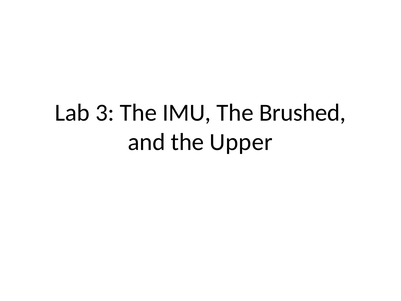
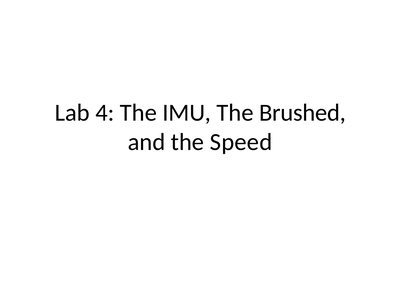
3: 3 -> 4
Upper: Upper -> Speed
